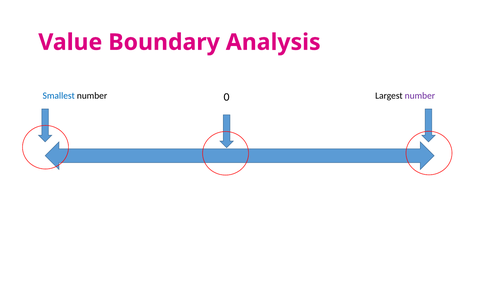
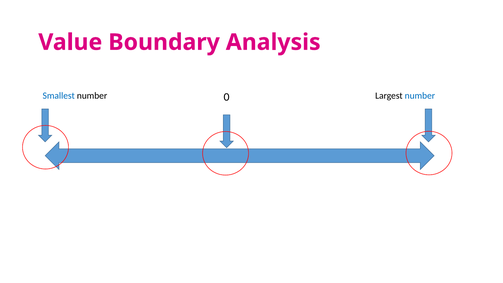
number at (420, 96) colour: purple -> blue
